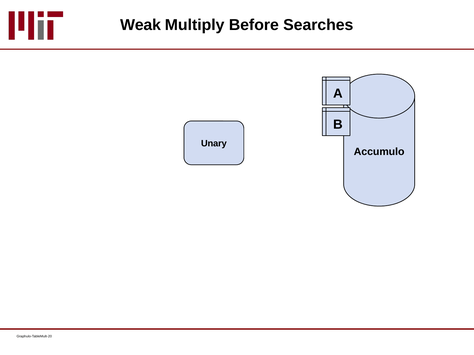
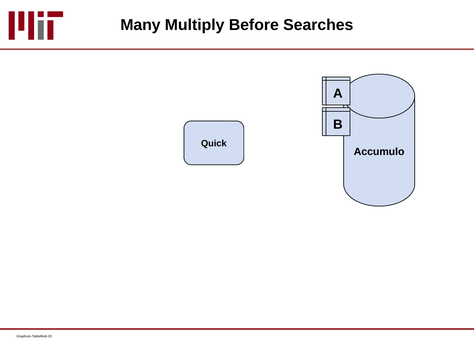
Weak: Weak -> Many
Unary: Unary -> Quick
